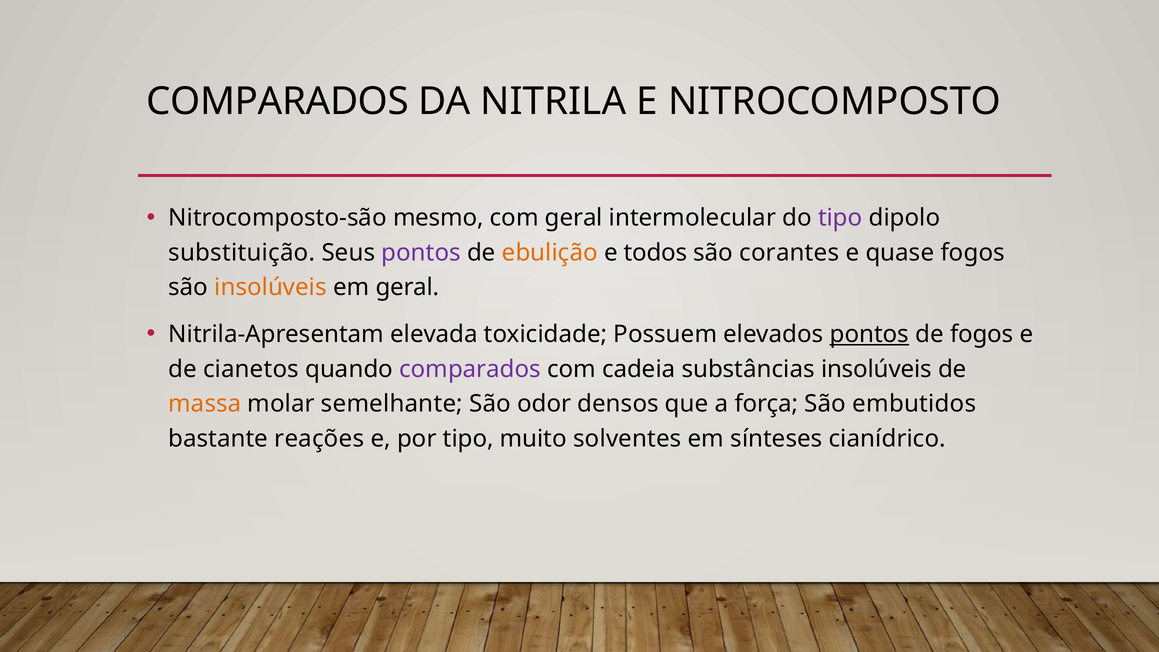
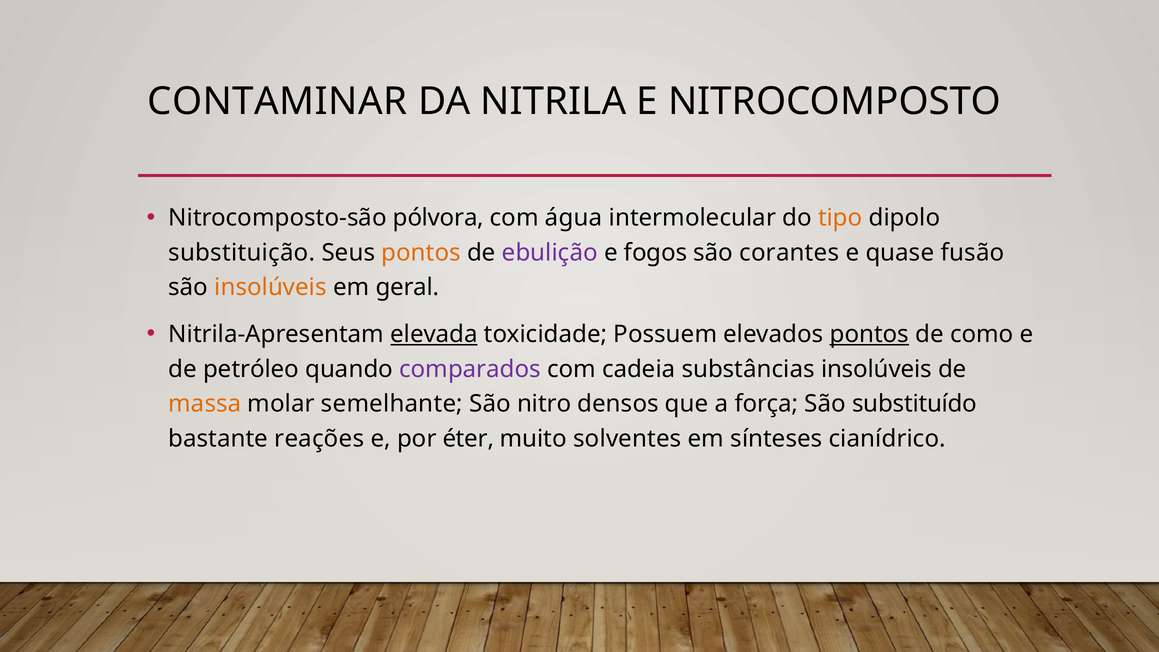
COMPARADOS at (278, 101): COMPARADOS -> CONTAMINAR
mesmo: mesmo -> pólvora
com geral: geral -> água
tipo at (840, 218) colour: purple -> orange
pontos at (421, 253) colour: purple -> orange
ebulição colour: orange -> purple
todos: todos -> fogos
quase fogos: fogos -> fusão
elevada underline: none -> present
de fogos: fogos -> como
cianetos: cianetos -> petróleo
odor: odor -> nitro
embutidos: embutidos -> substituído
por tipo: tipo -> éter
